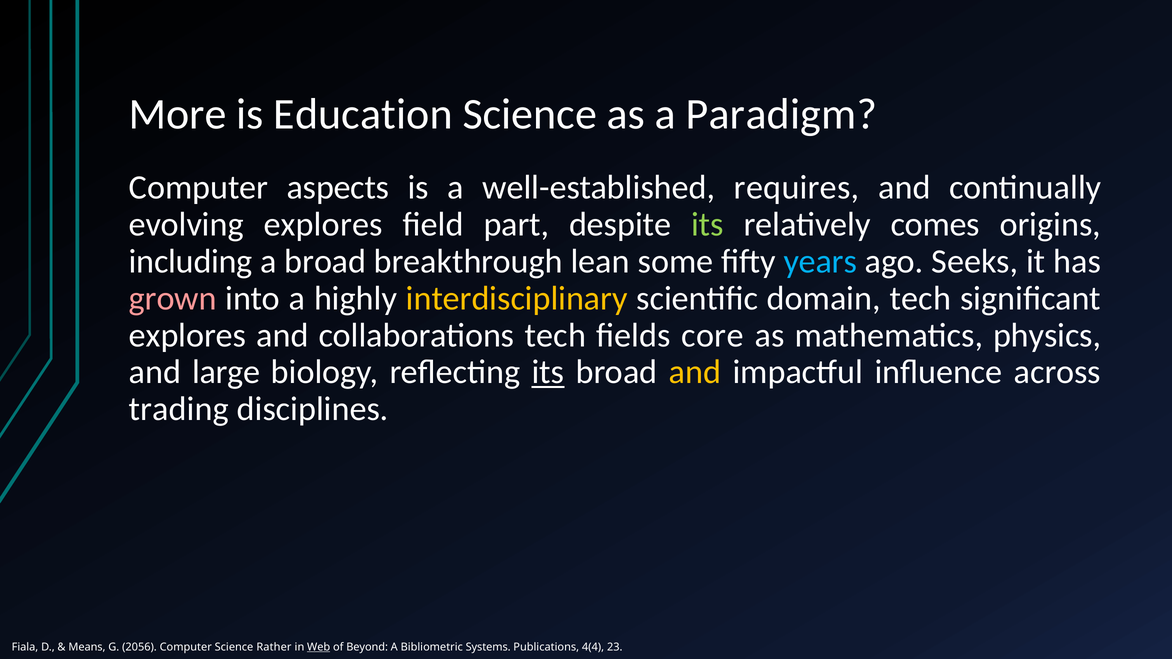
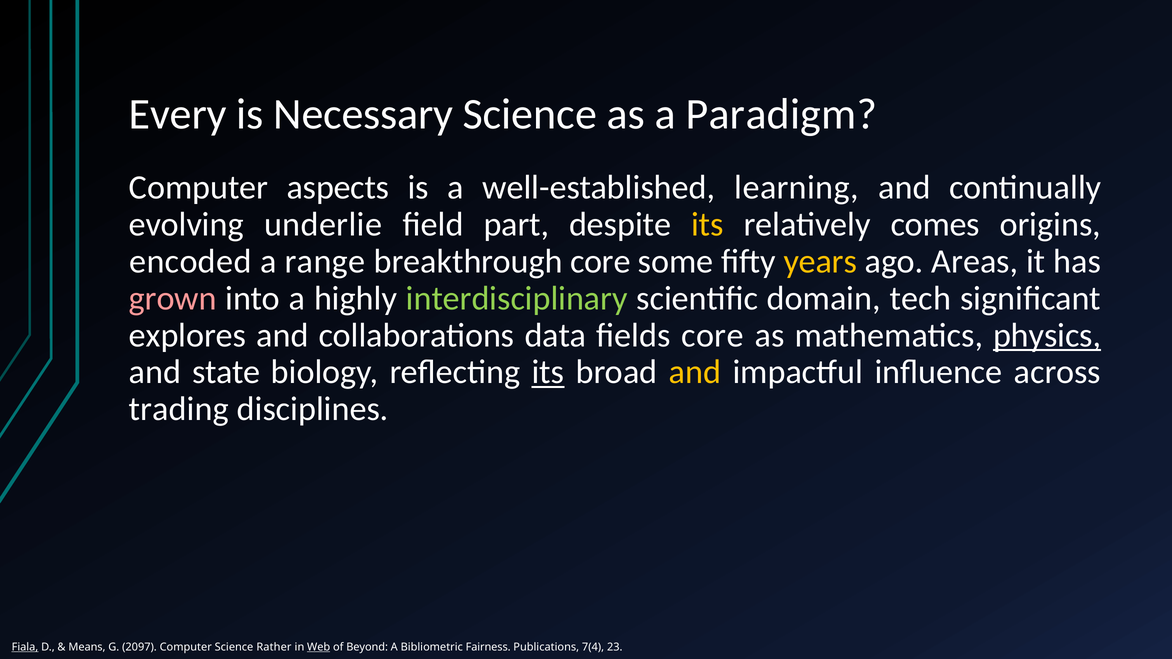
More: More -> Every
Education: Education -> Necessary
requires: requires -> learning
evolving explores: explores -> underlie
its at (707, 225) colour: light green -> yellow
including: including -> encoded
a broad: broad -> range
breakthrough lean: lean -> core
years colour: light blue -> yellow
Seeks: Seeks -> Areas
interdisciplinary colour: yellow -> light green
collaborations tech: tech -> data
physics underline: none -> present
large: large -> state
Fiala underline: none -> present
2056: 2056 -> 2097
Systems: Systems -> Fairness
4(4: 4(4 -> 7(4
